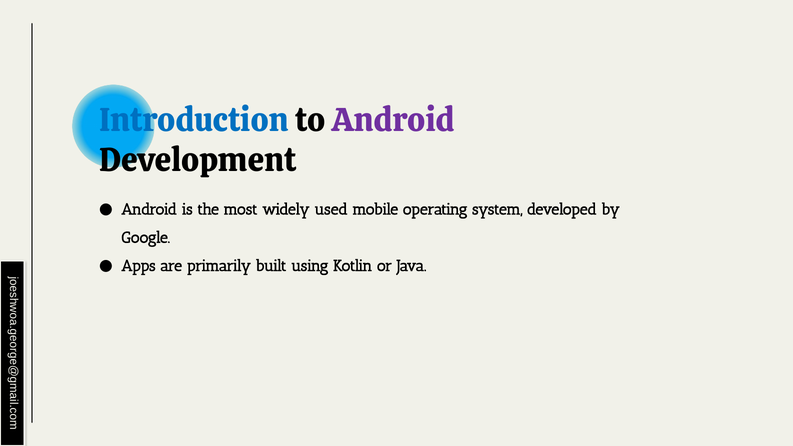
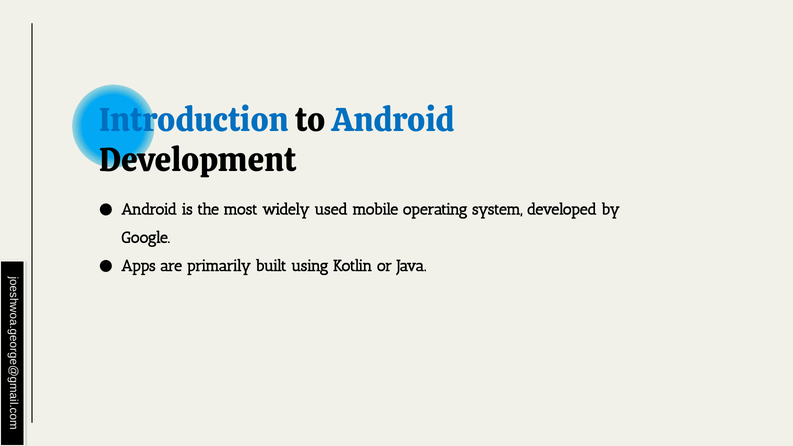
Android at (393, 121) colour: purple -> blue
